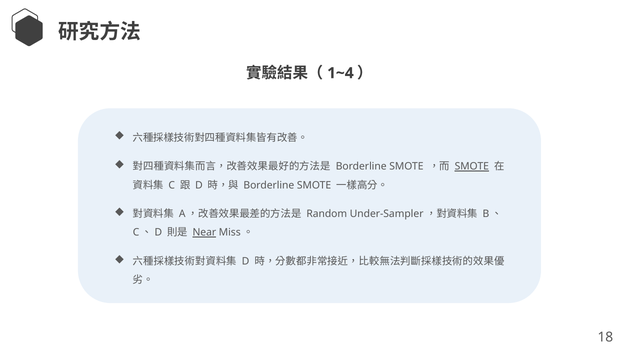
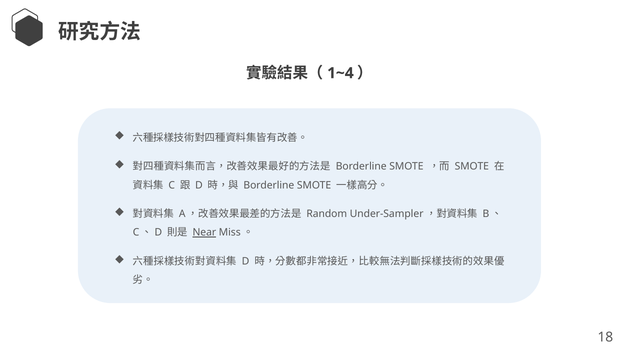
SMOTE at (472, 167) underline: present -> none
